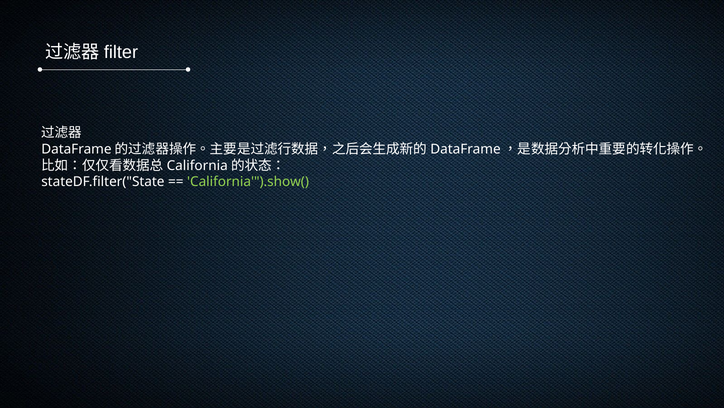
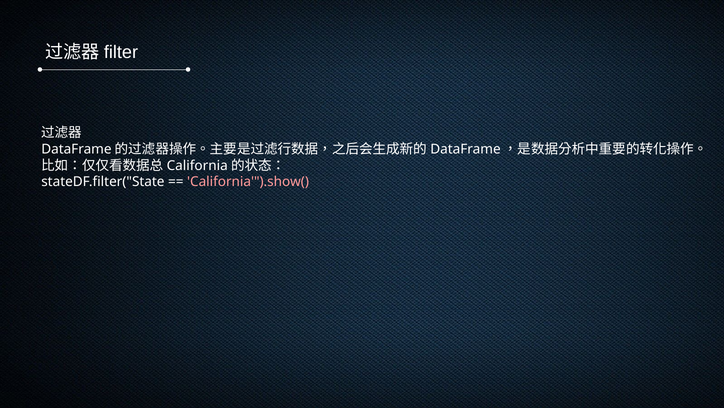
California'").show( colour: light green -> pink
